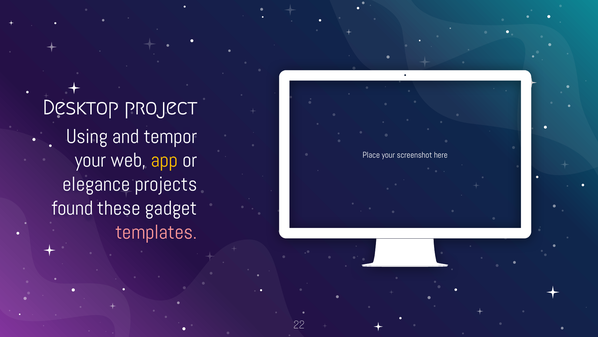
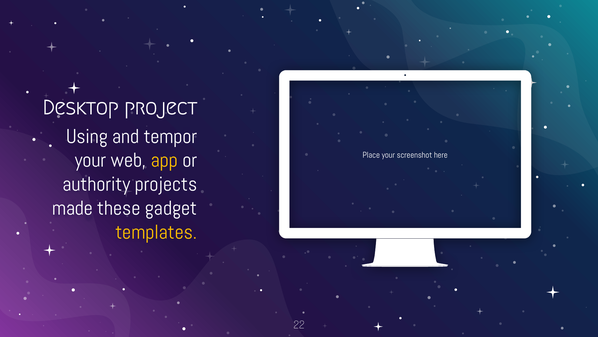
elegance: elegance -> authority
found: found -> made
templates colour: pink -> yellow
